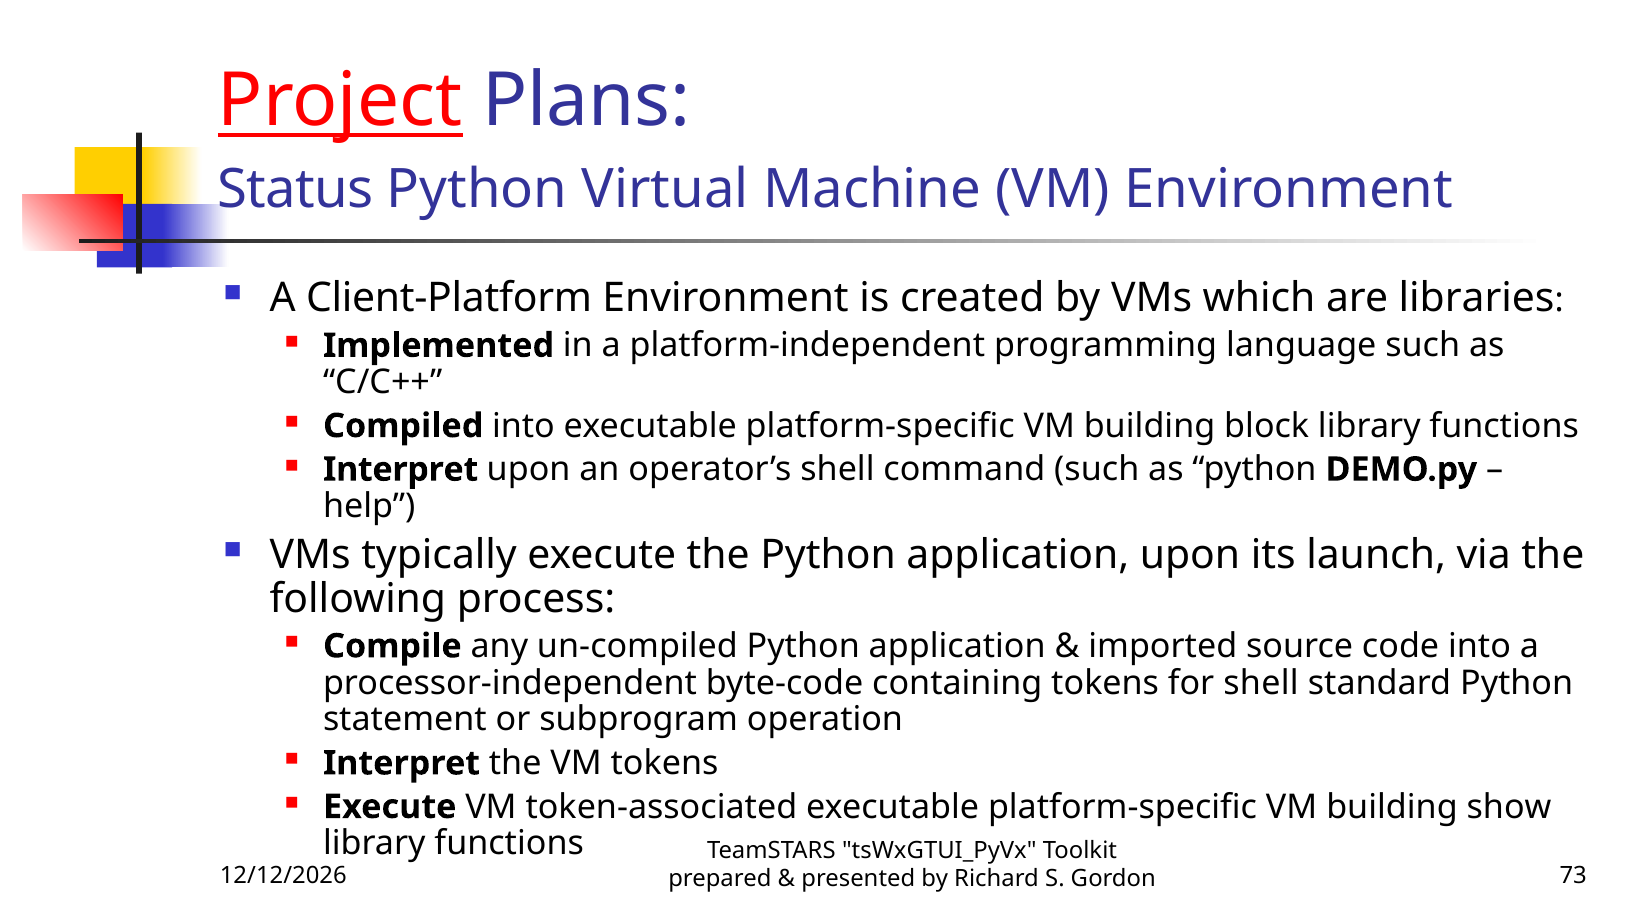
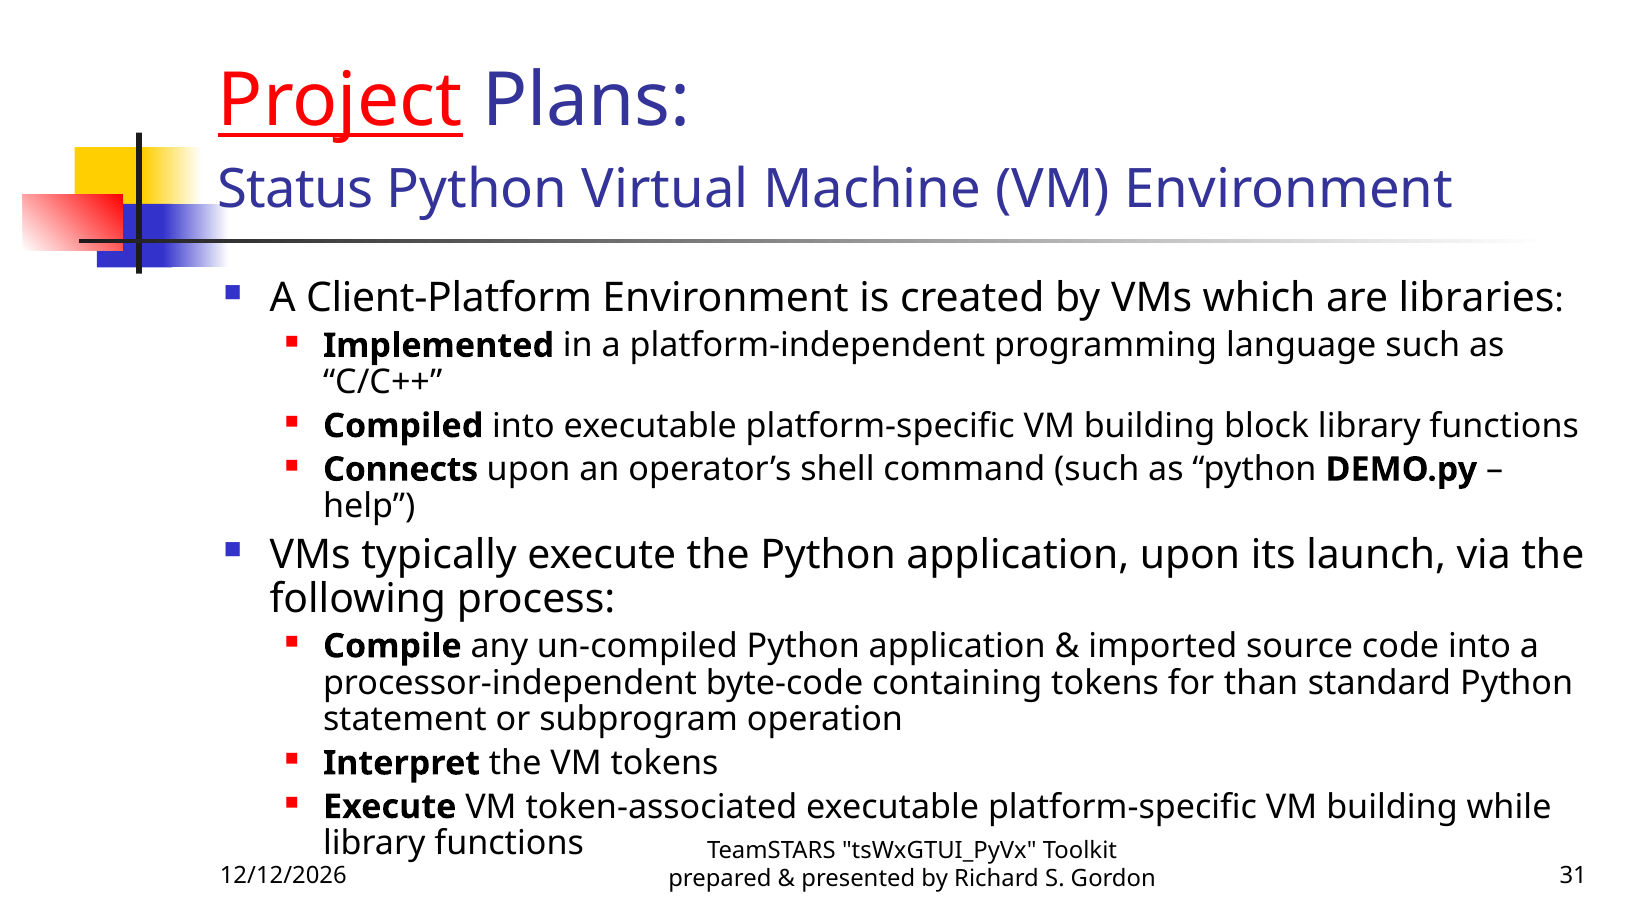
Interpret at (401, 470): Interpret -> Connects
for shell: shell -> than
show: show -> while
73: 73 -> 31
